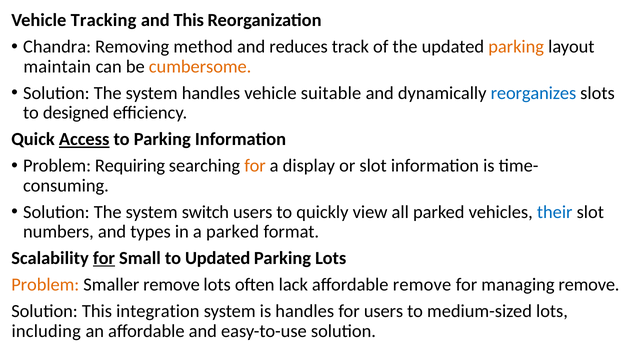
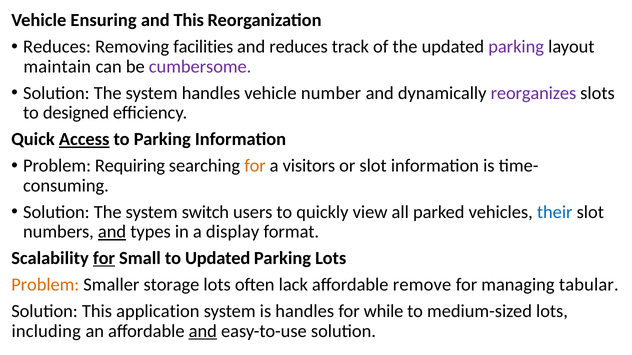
Tracking: Tracking -> Ensuring
Chandra at (57, 47): Chandra -> Reduces
method: method -> facilities
parking at (516, 47) colour: orange -> purple
cumbersome colour: orange -> purple
suitable: suitable -> number
reorganizes colour: blue -> purple
display: display -> visitors
and at (112, 232) underline: none -> present
a parked: parked -> display
Smaller remove: remove -> storage
managing remove: remove -> tabular
integration: integration -> application
for users: users -> while
and at (203, 331) underline: none -> present
